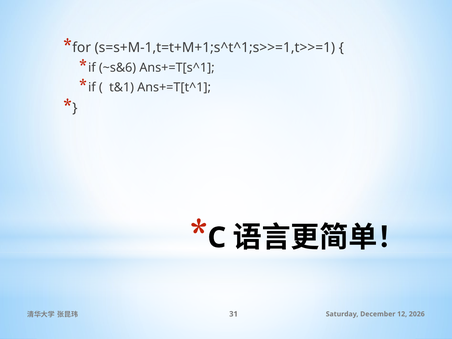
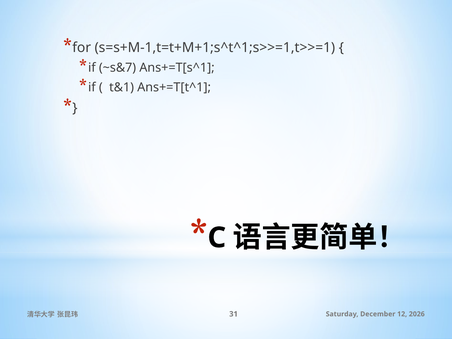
~s&6: ~s&6 -> ~s&7
